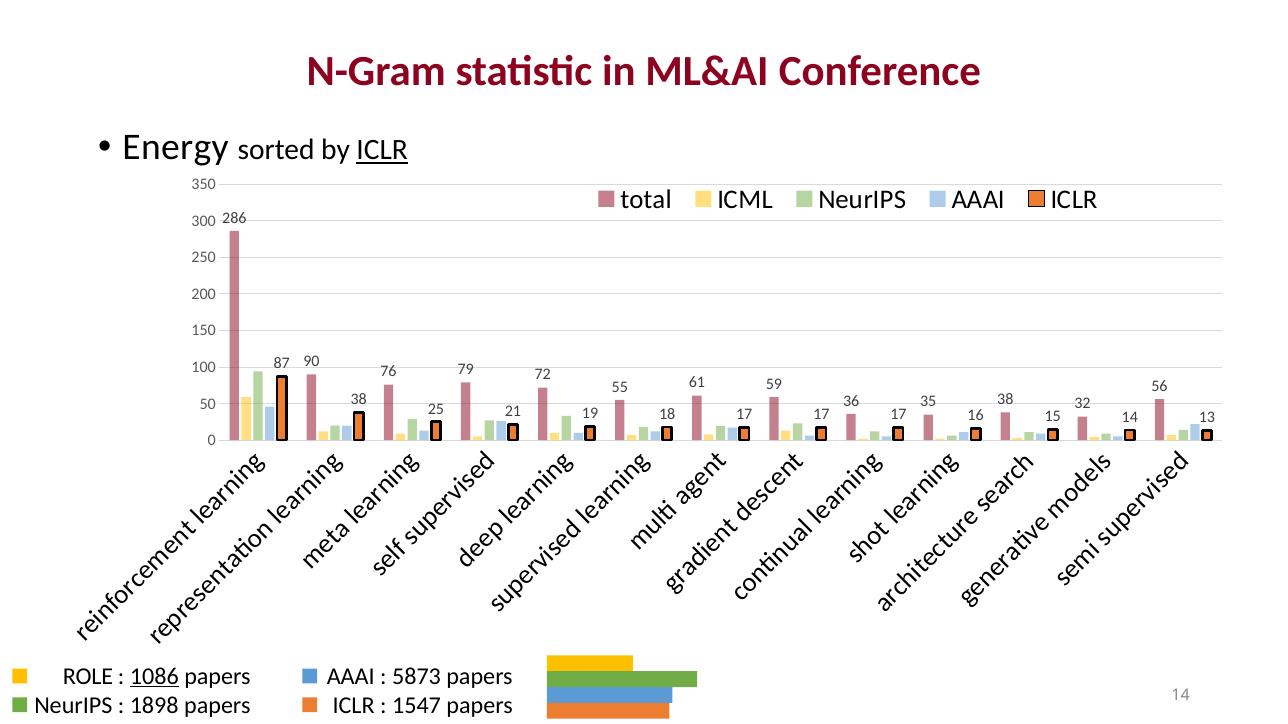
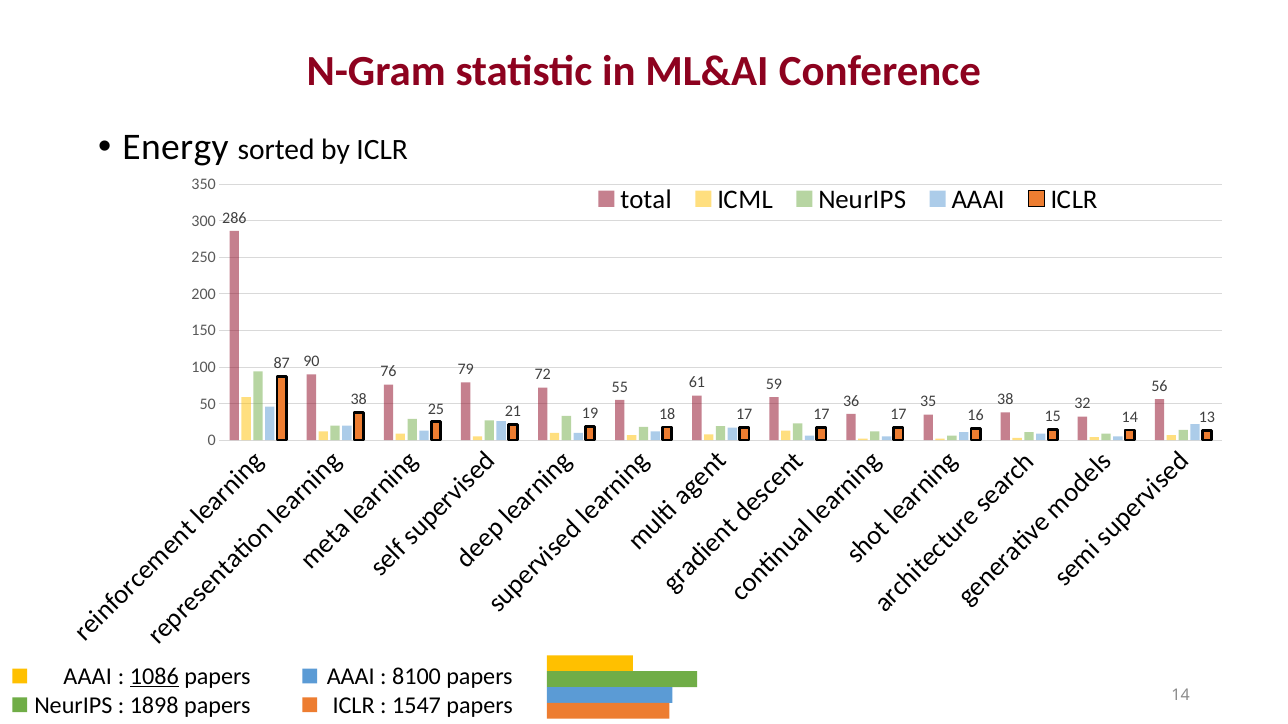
ICLR at (382, 150) underline: present -> none
ROLE at (88, 677): ROLE -> AAAI
5873: 5873 -> 8100
